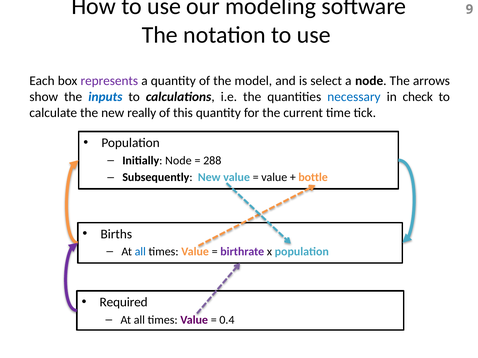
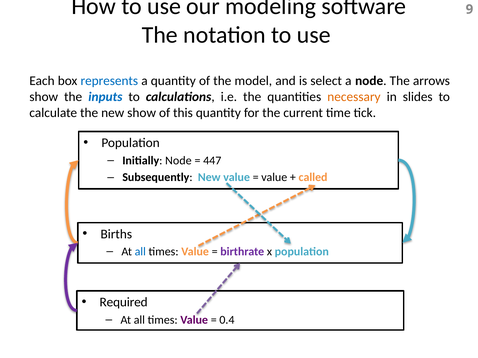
represents colour: purple -> blue
necessary colour: blue -> orange
check: check -> slides
new really: really -> show
288: 288 -> 447
bottle: bottle -> called
